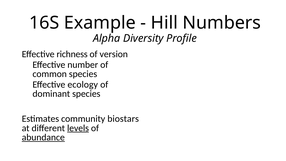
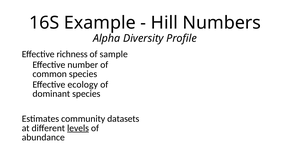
version: version -> sample
biostars: biostars -> datasets
abundance underline: present -> none
